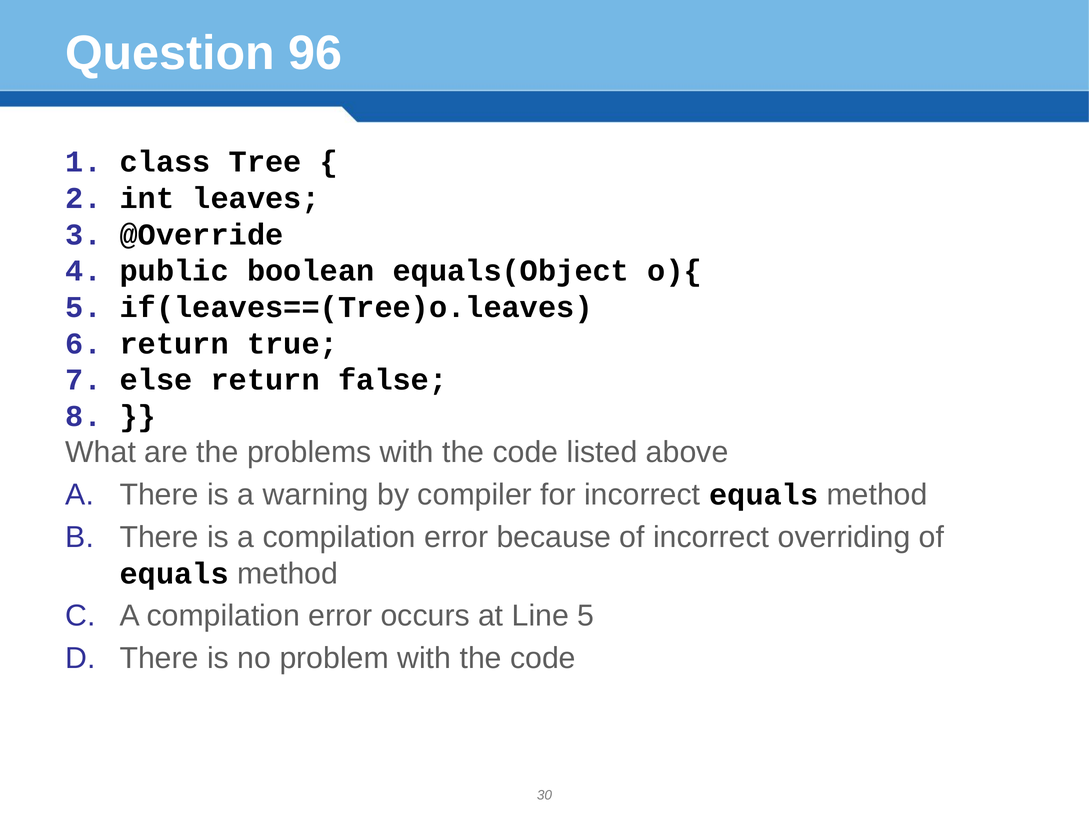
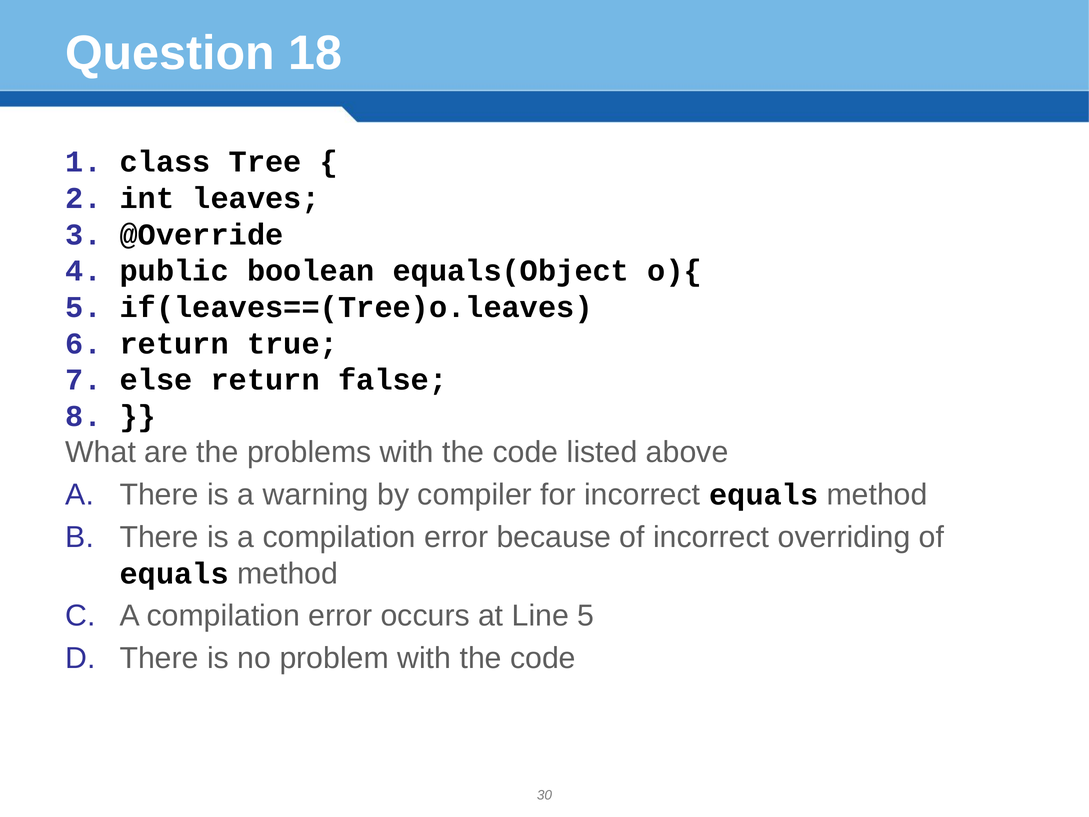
96: 96 -> 18
